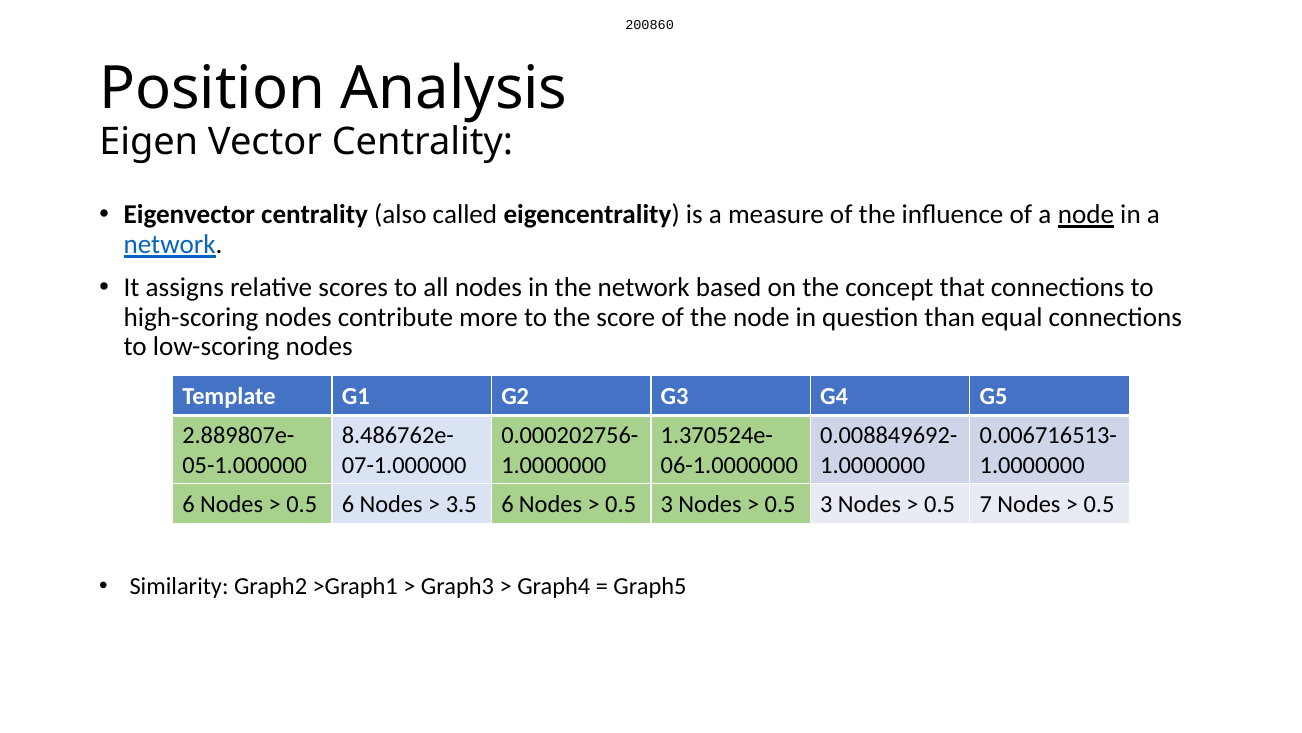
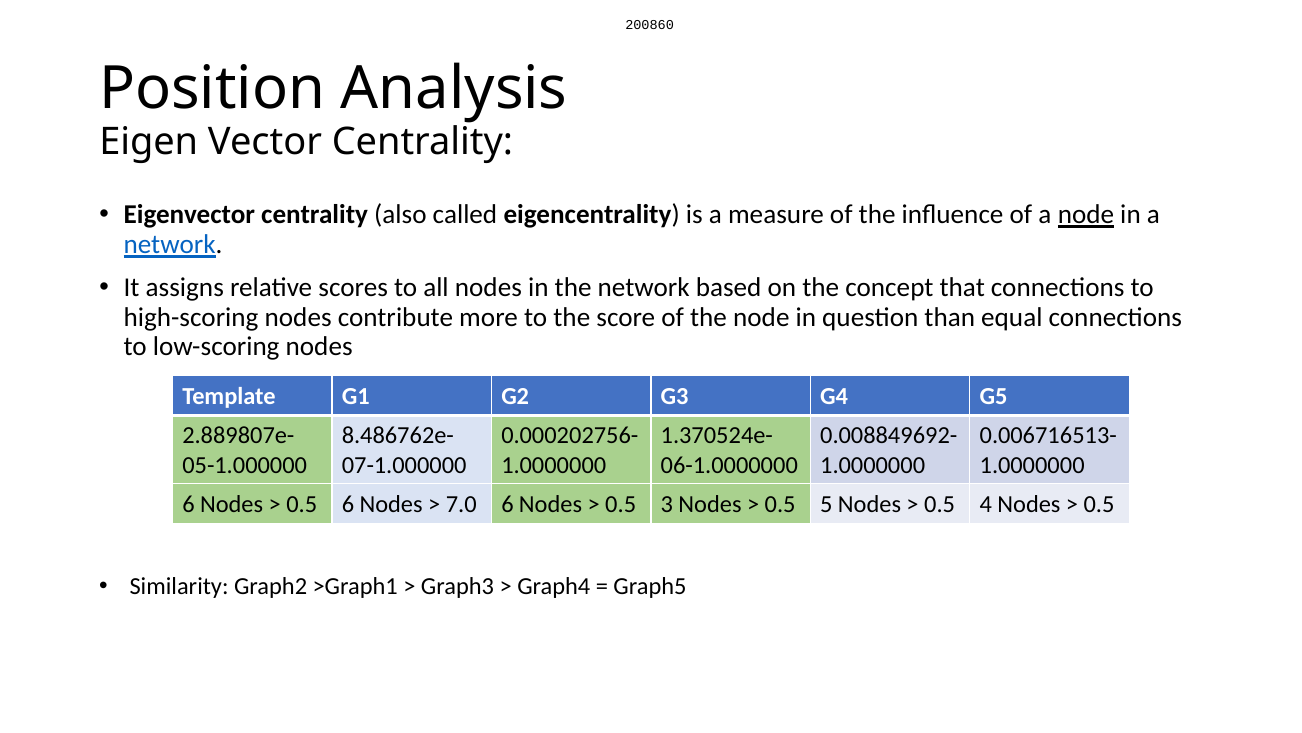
3.5: 3.5 -> 7.0
3 at (826, 504): 3 -> 5
7: 7 -> 4
